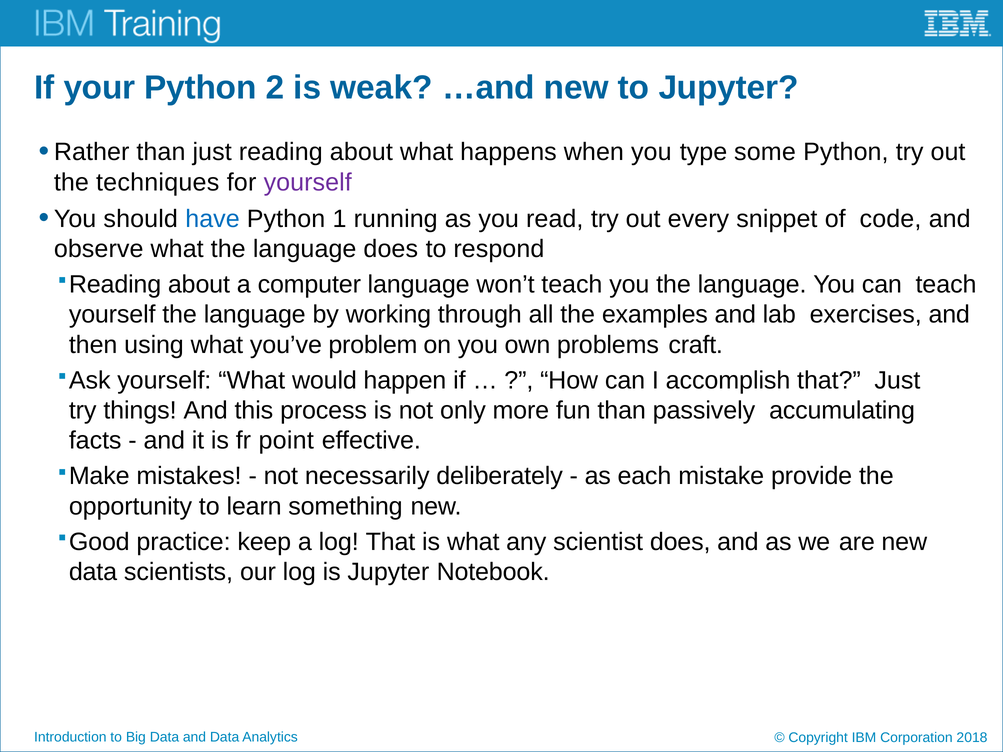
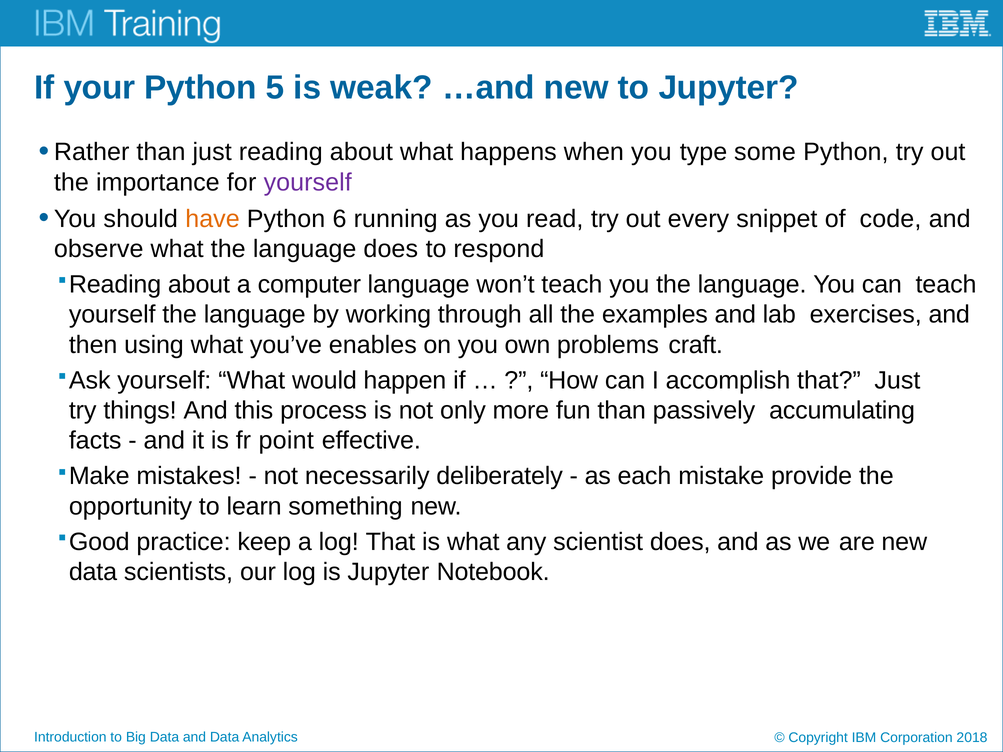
2: 2 -> 5
techniques: techniques -> importance
have colour: blue -> orange
1: 1 -> 6
problem: problem -> enables
